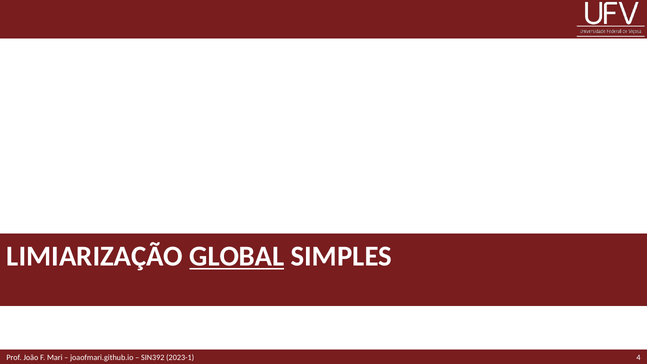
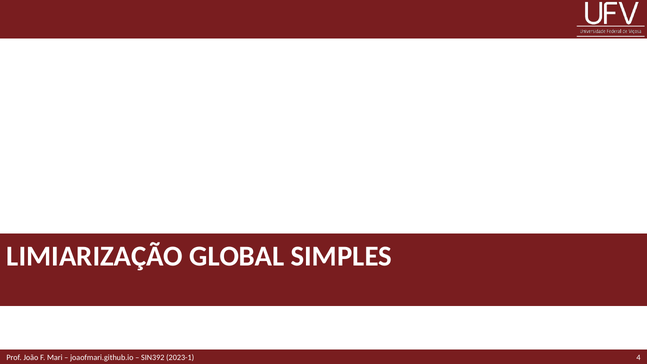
GLOBAL underline: present -> none
